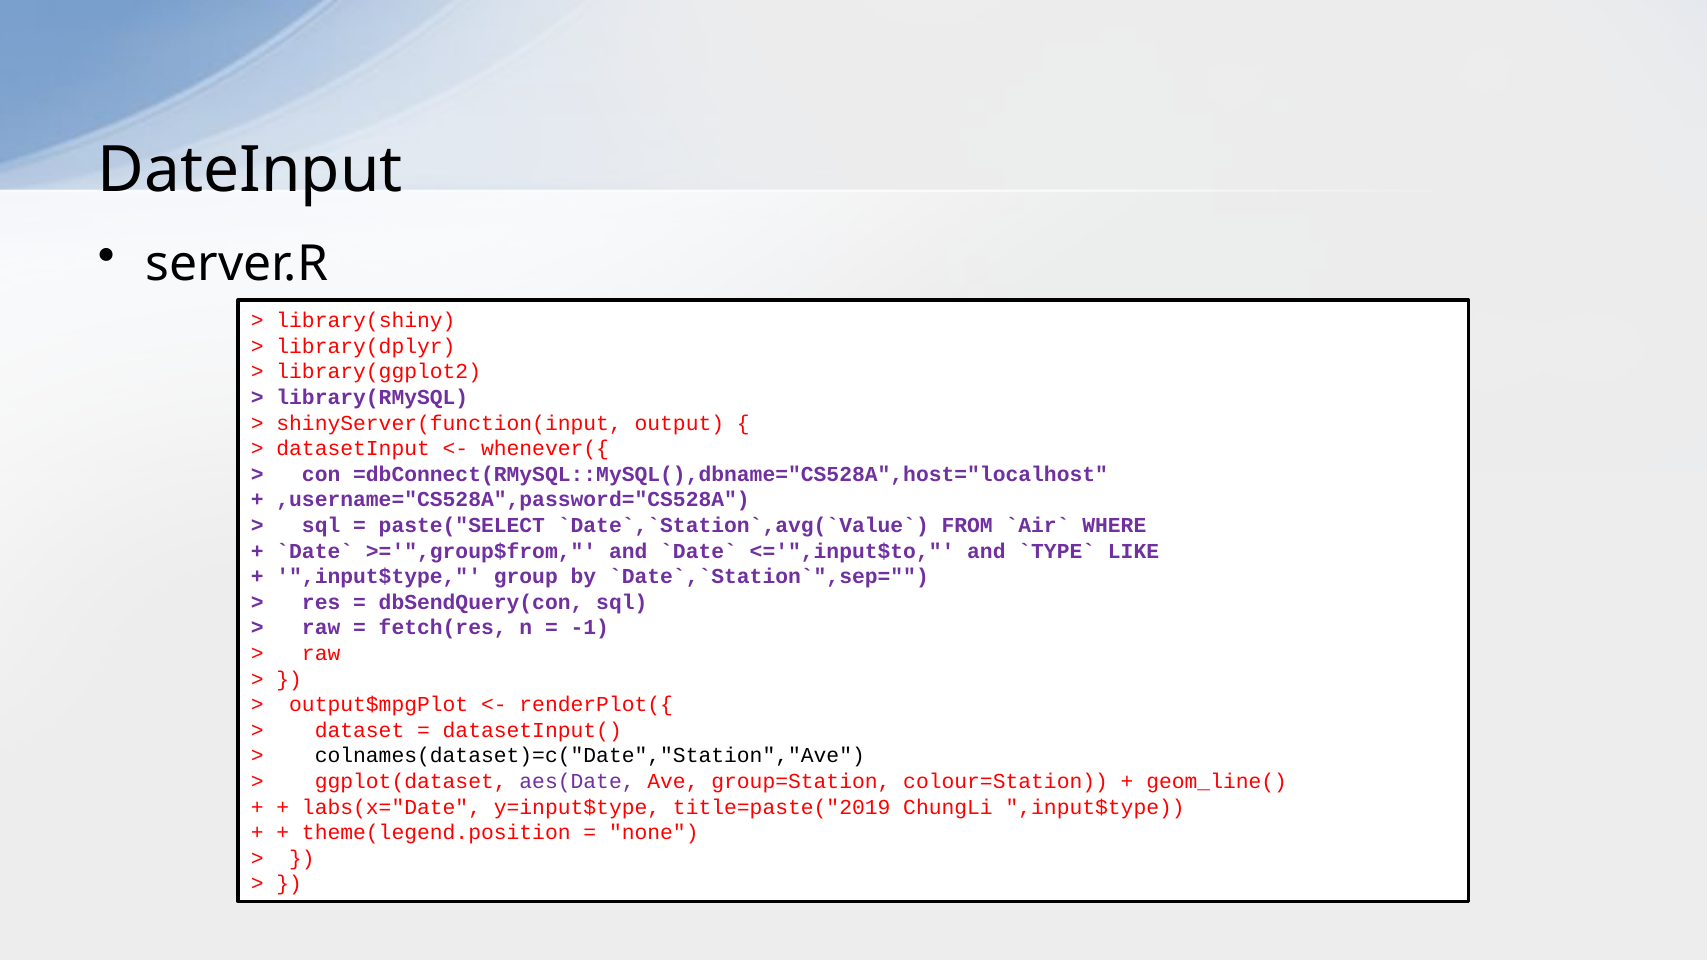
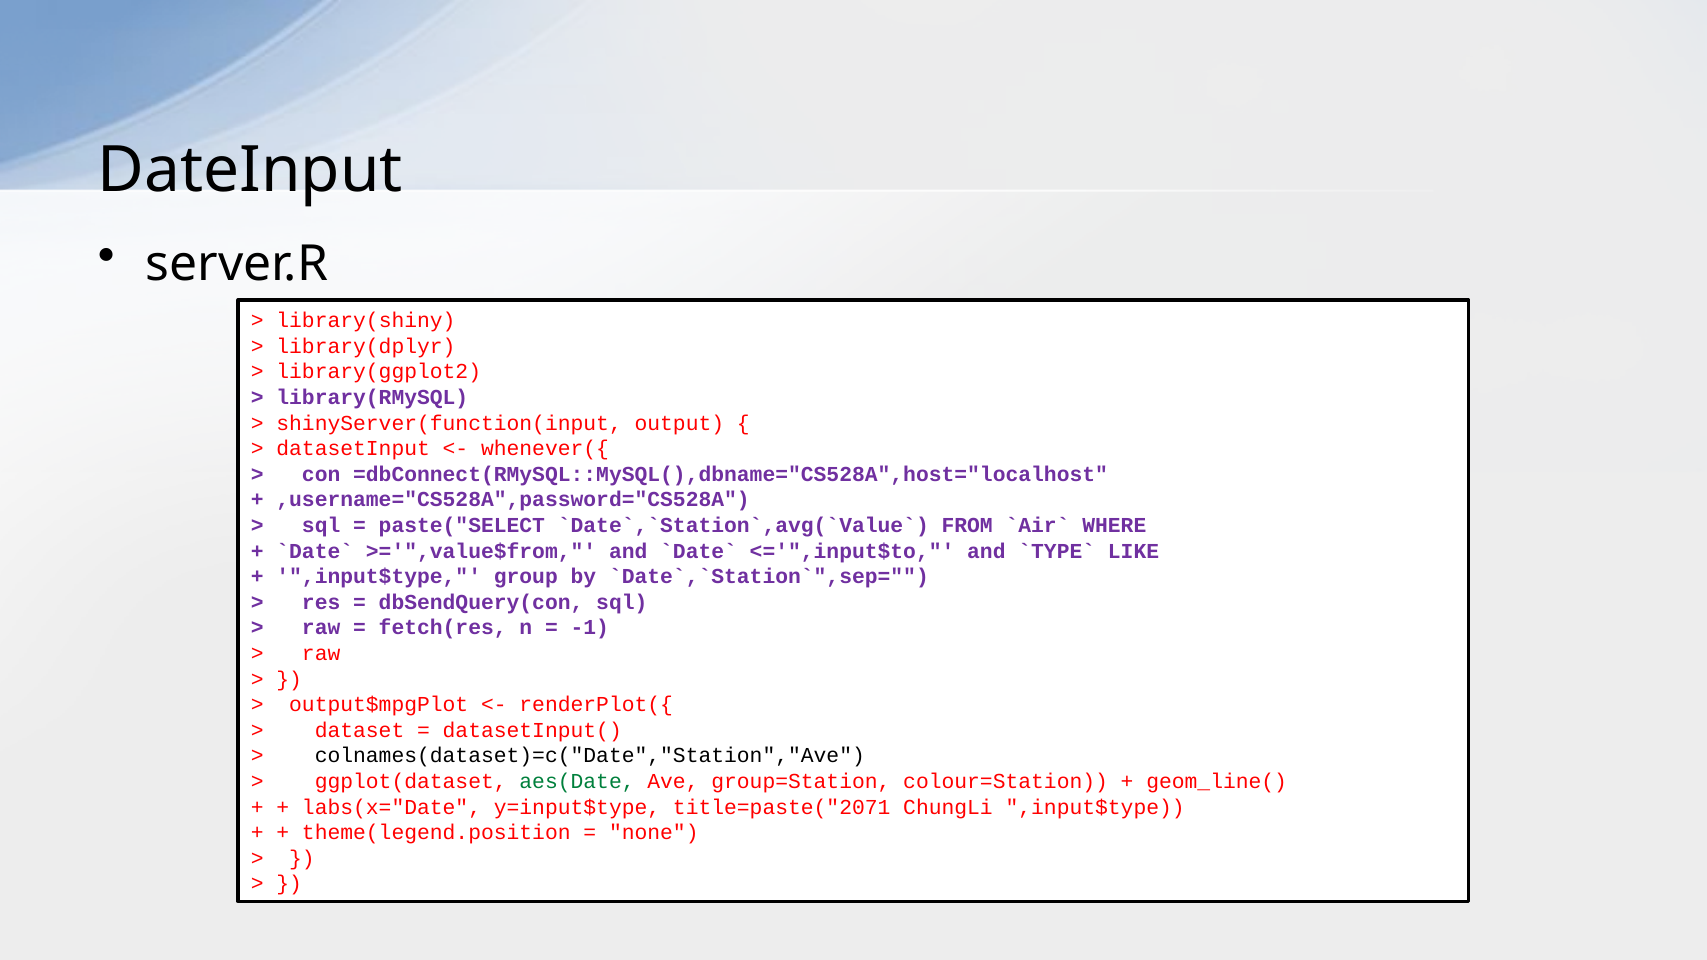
>='",group$from: >='",group$from -> >='",value$from
aes(Date colour: purple -> green
title=paste("2019: title=paste("2019 -> title=paste("2071
